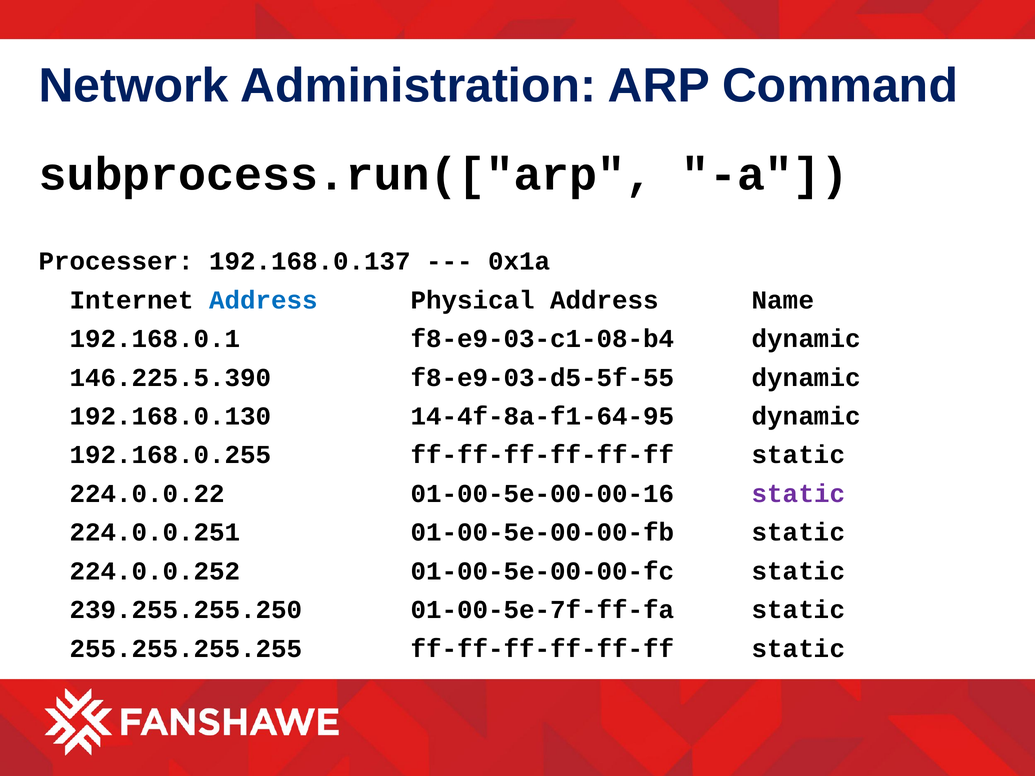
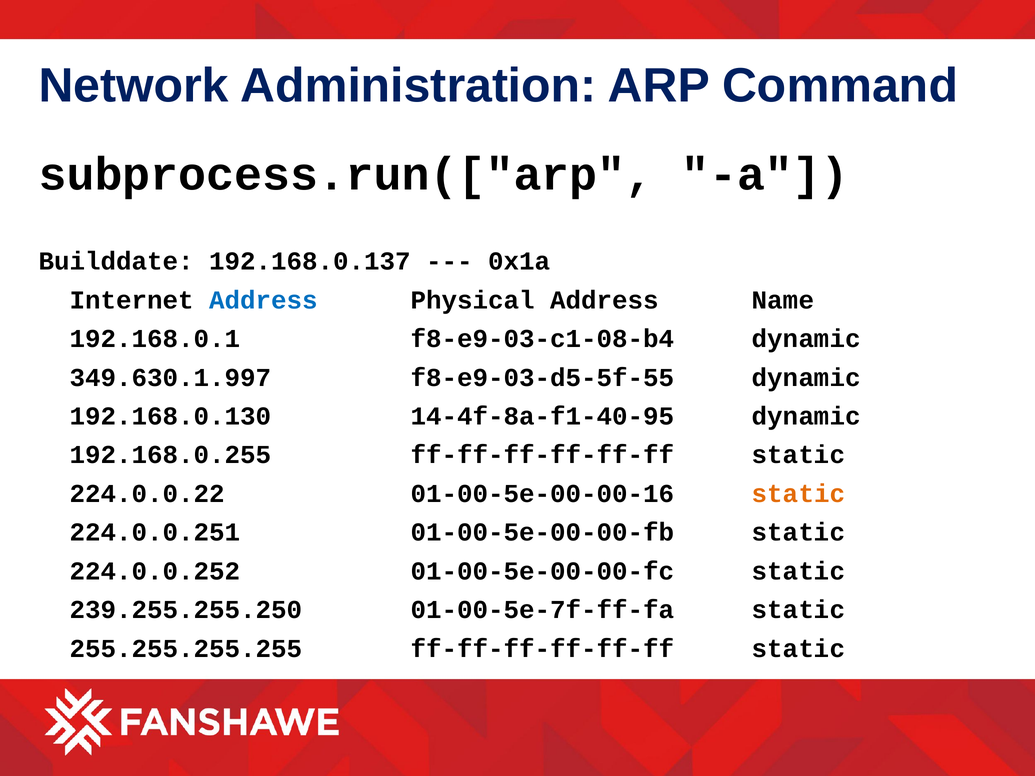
Processer: Processer -> Builddate
146.225.5.390: 146.225.5.390 -> 349.630.1.997
14-4f-8a-f1-64-95: 14-4f-8a-f1-64-95 -> 14-4f-8a-f1-40-95
static at (799, 494) colour: purple -> orange
